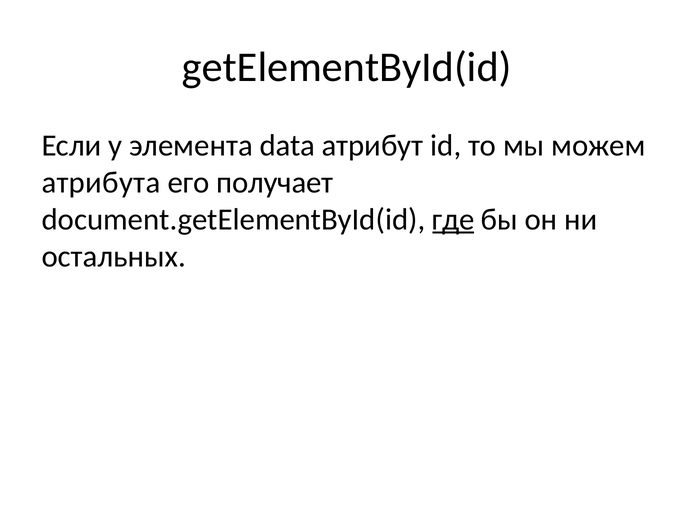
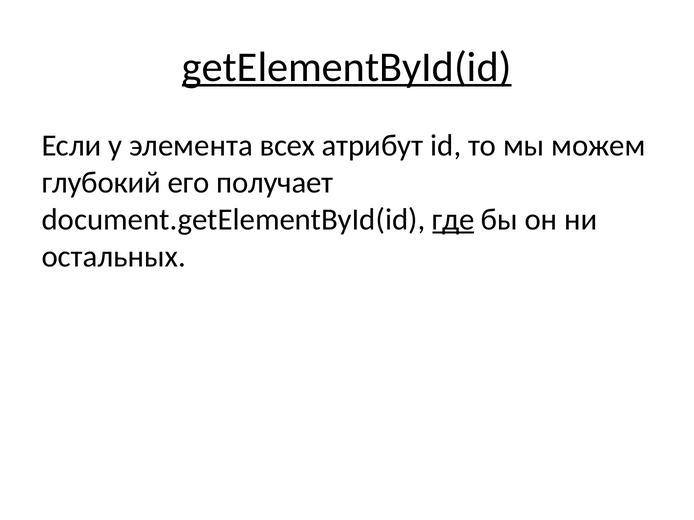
getElementById(id underline: none -> present
data: data -> всех
атрибута: атрибута -> глубокий
